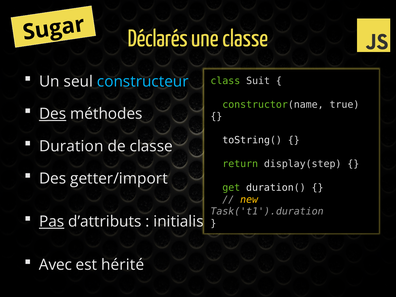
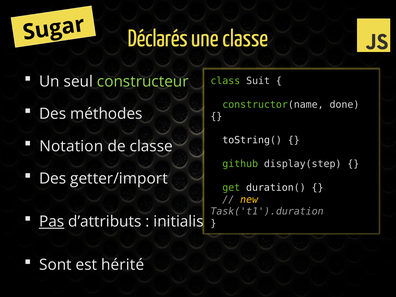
constructeur at (143, 82) colour: light blue -> light green
true: true -> done
Des at (53, 114) underline: present -> none
Duration: Duration -> Notation
return: return -> github
Avec: Avec -> Sont
